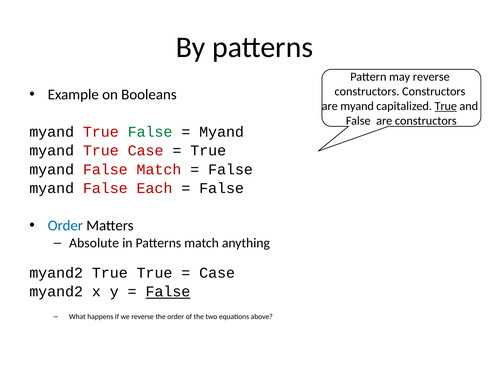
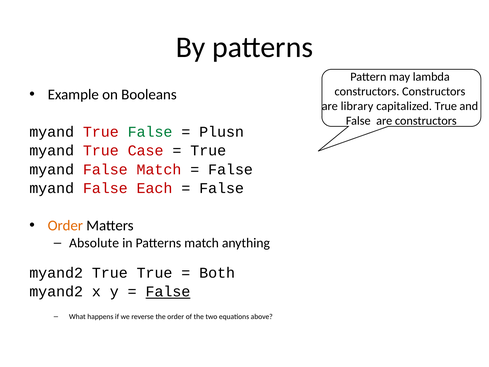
may reverse: reverse -> lambda
are myand: myand -> library
True at (446, 106) underline: present -> none
Myand at (222, 132): Myand -> Plusn
Order at (65, 225) colour: blue -> orange
Case at (217, 273): Case -> Both
